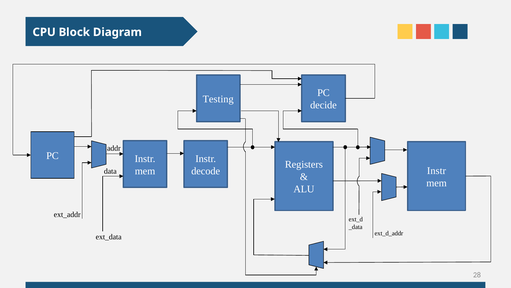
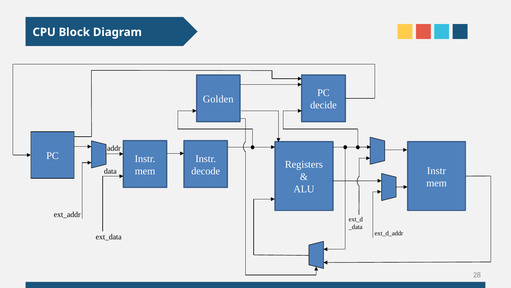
Testing: Testing -> Golden
